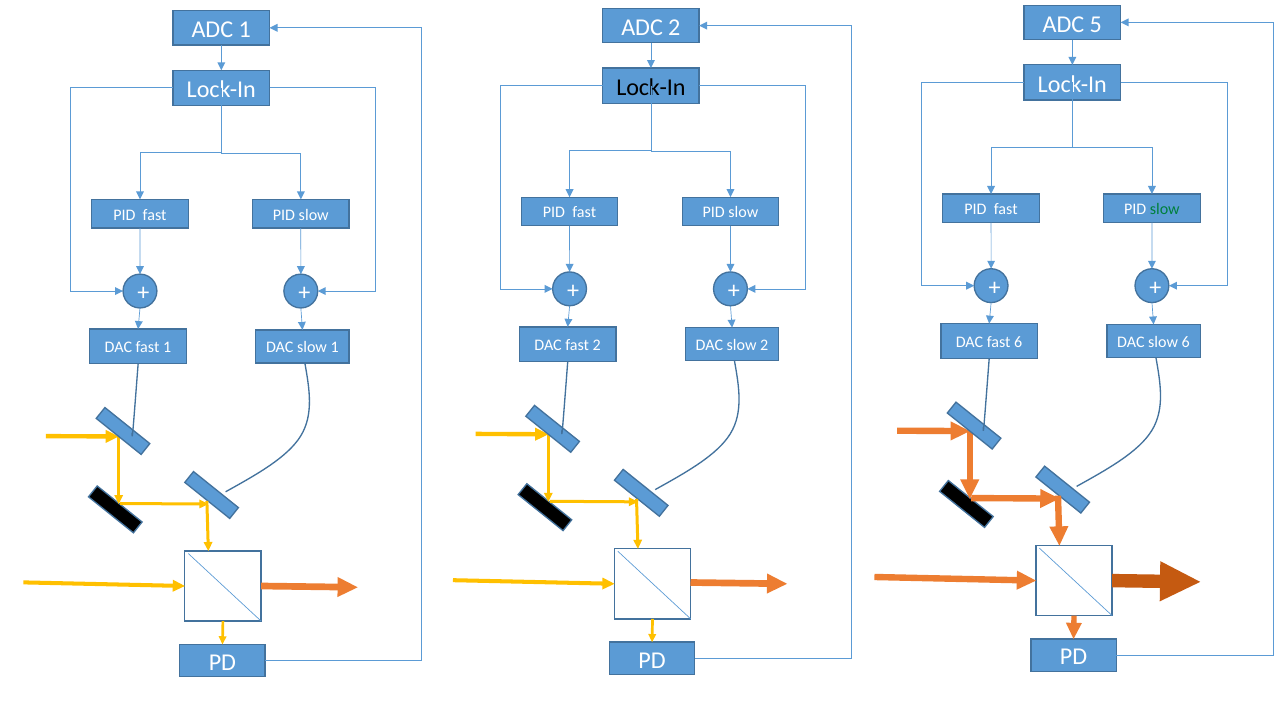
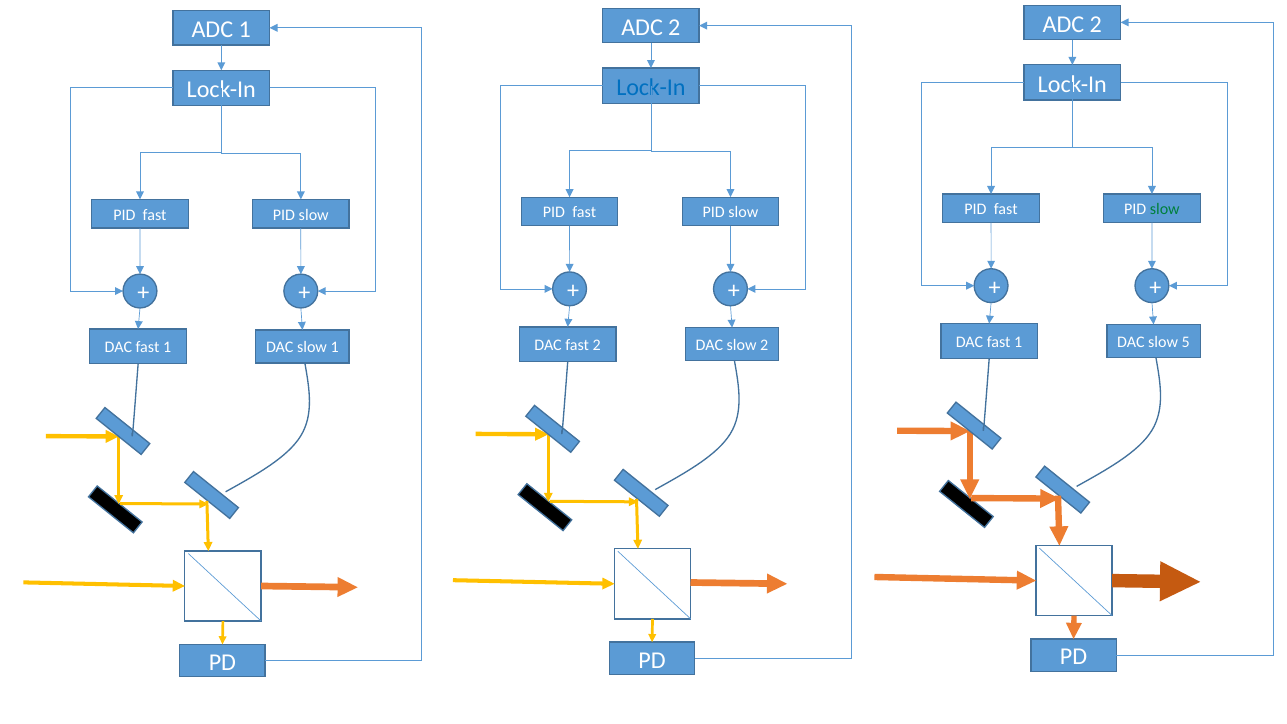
5 at (1096, 24): 5 -> 2
Lock-In at (651, 87) colour: black -> blue
6 at (1018, 342): 6 -> 1
slow 6: 6 -> 5
